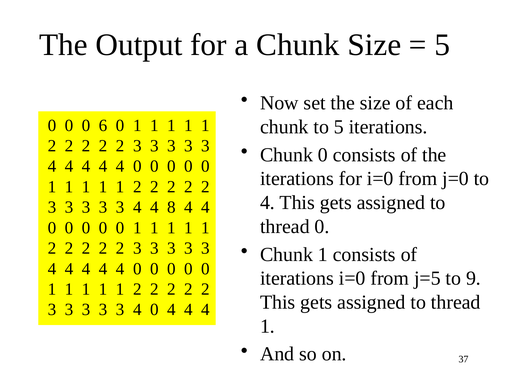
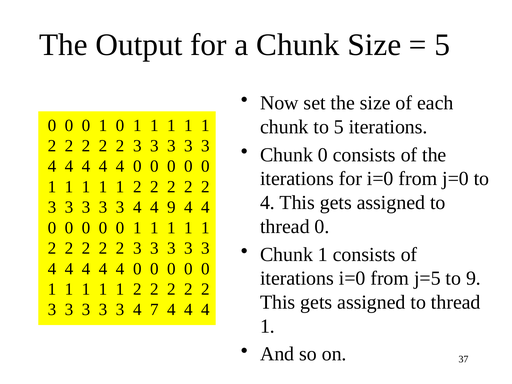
6 at (103, 125): 6 -> 1
4 8: 8 -> 9
3 4 0: 0 -> 7
